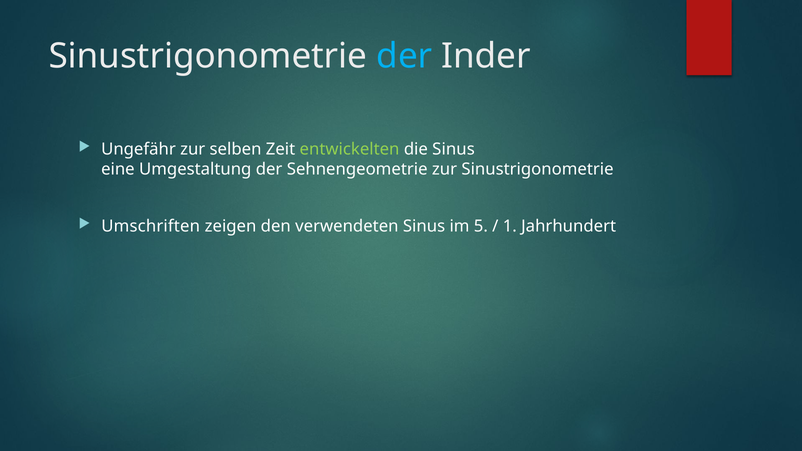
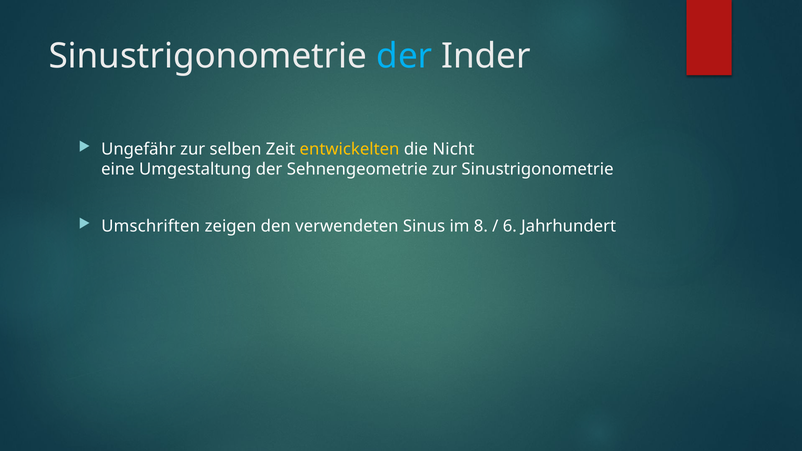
entwickelten colour: light green -> yellow
die Sinus: Sinus -> Nicht
5: 5 -> 8
1: 1 -> 6
